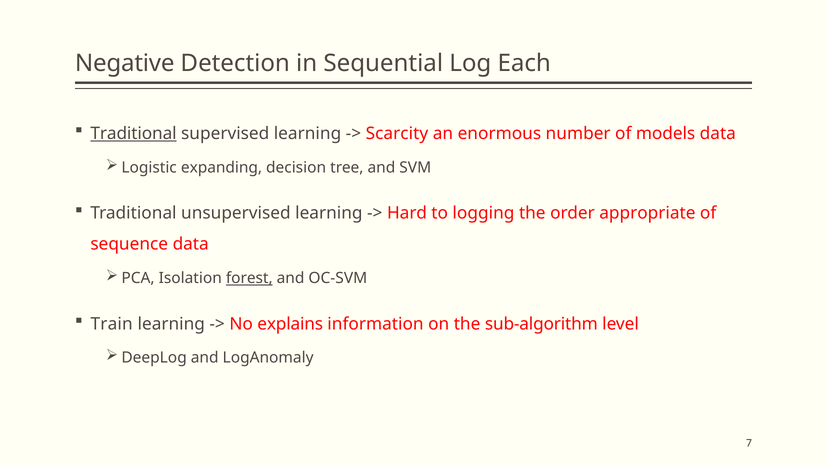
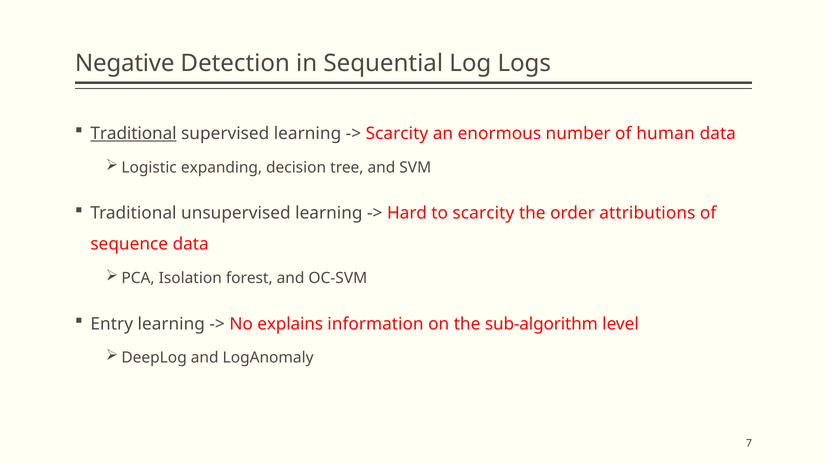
Each: Each -> Logs
models: models -> human
to logging: logging -> scarcity
appropriate: appropriate -> attributions
forest underline: present -> none
Train: Train -> Entry
